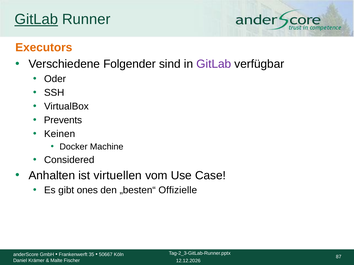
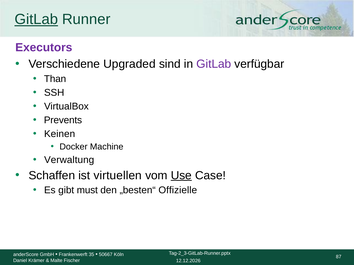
Executors colour: orange -> purple
Folgender: Folgender -> Upgraded
Oder: Oder -> Than
Considered: Considered -> Verwaltung
Anhalten: Anhalten -> Schaffen
Use underline: none -> present
ones: ones -> must
